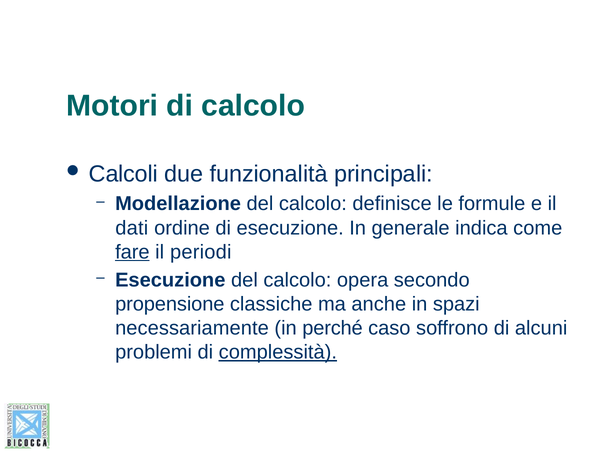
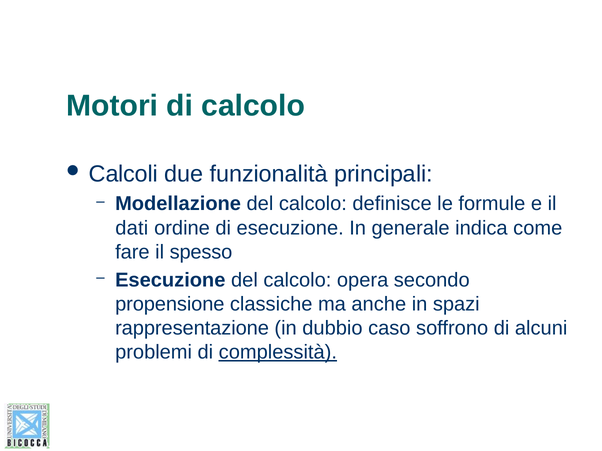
fare underline: present -> none
periodi: periodi -> spesso
necessariamente: necessariamente -> rappresentazione
perché: perché -> dubbio
